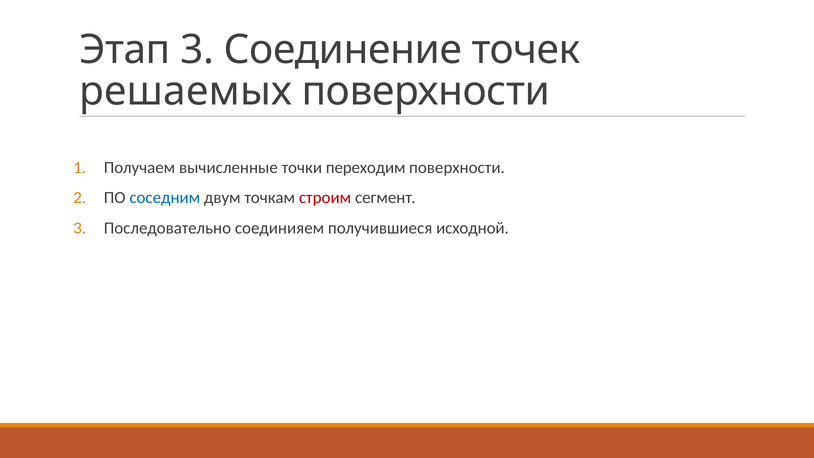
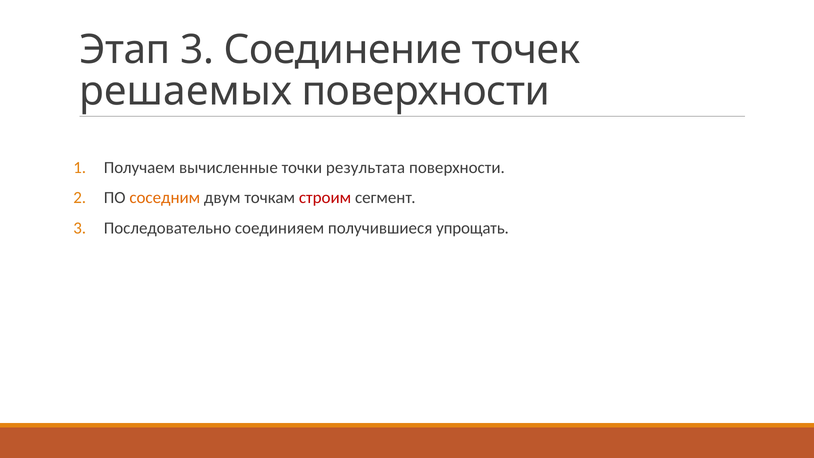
переходим: переходим -> результата
соседним colour: blue -> orange
исходной: исходной -> упрощать
